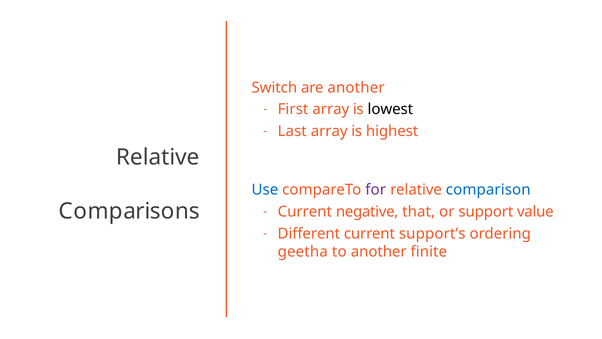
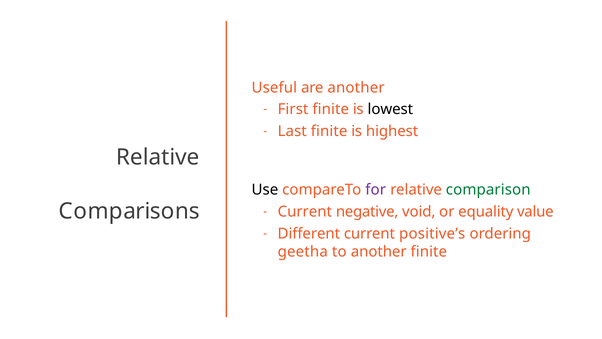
Switch: Switch -> Useful
First array: array -> finite
Last array: array -> finite
Use colour: blue -> black
comparison colour: blue -> green
that: that -> void
support: support -> equality
support’s: support’s -> positive’s
